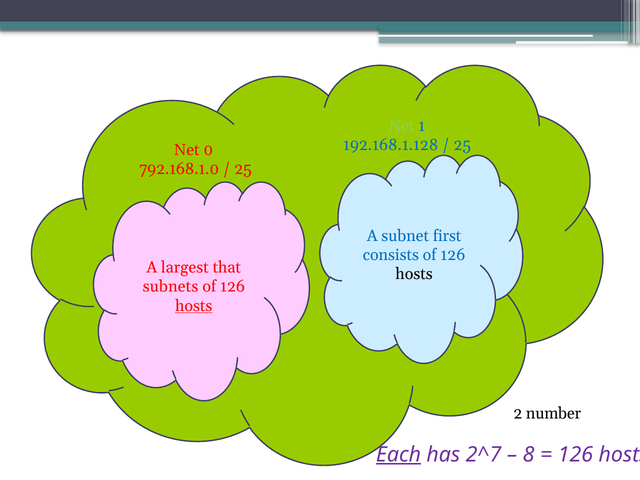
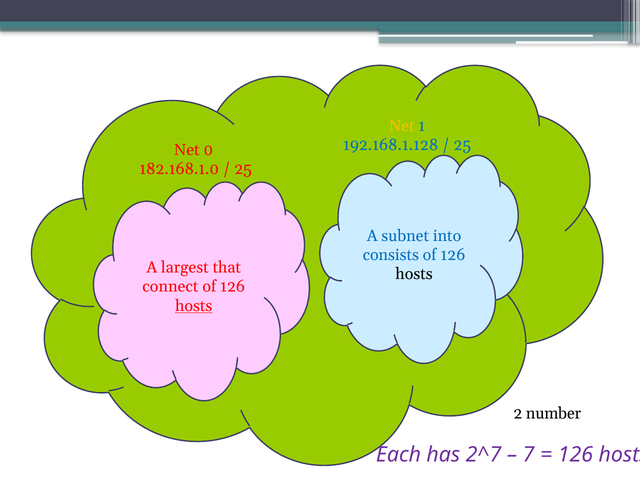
Net at (402, 126) colour: light green -> yellow
792.168.1.0: 792.168.1.0 -> 182.168.1.0
first: first -> into
subnets: subnets -> connect
Each underline: present -> none
8: 8 -> 7
